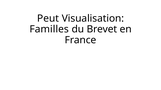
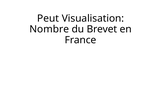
Familles: Familles -> Nombre
